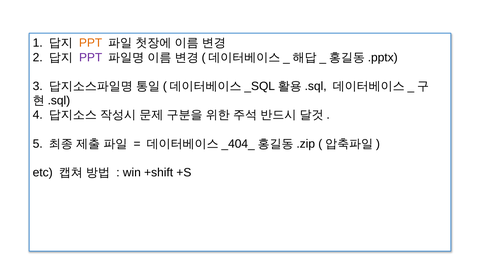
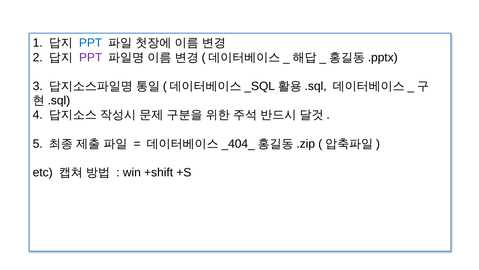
PPT at (91, 43) colour: orange -> blue
